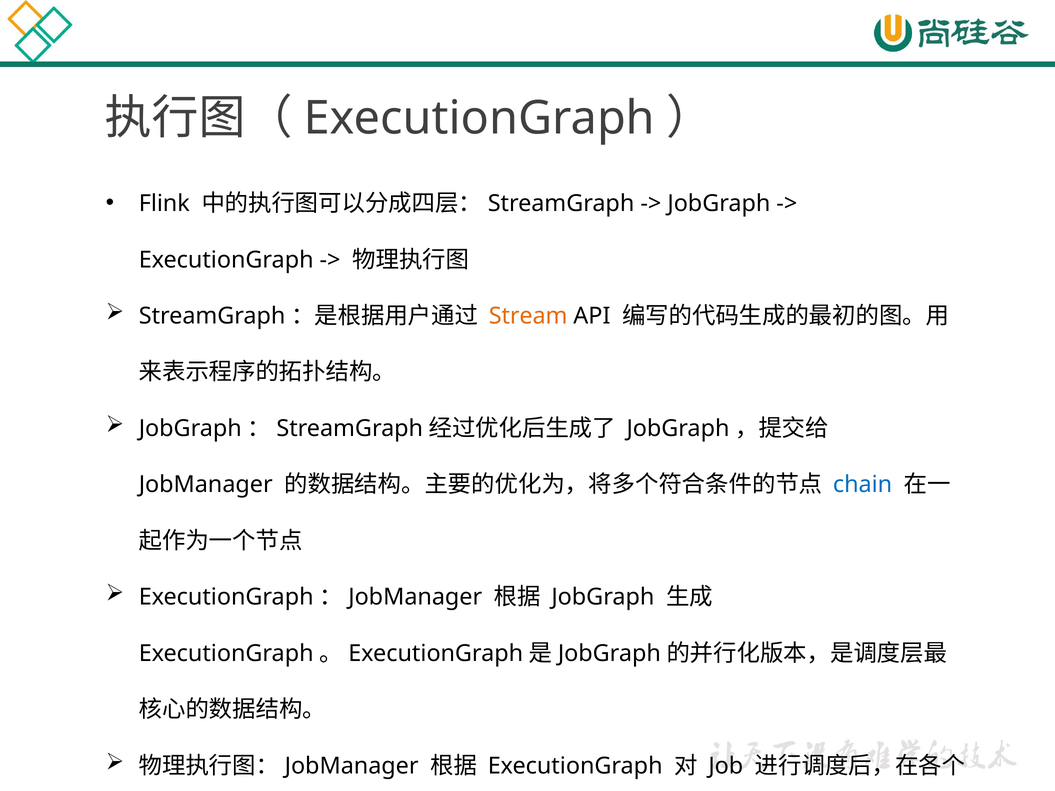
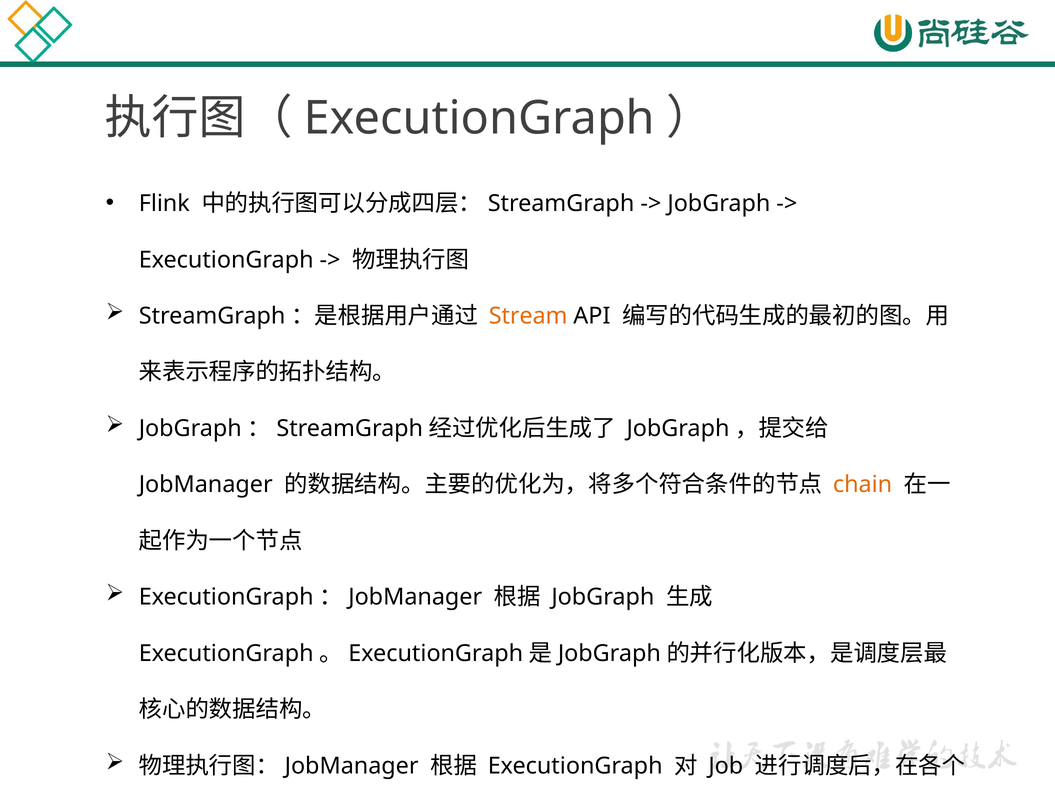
chain colour: blue -> orange
